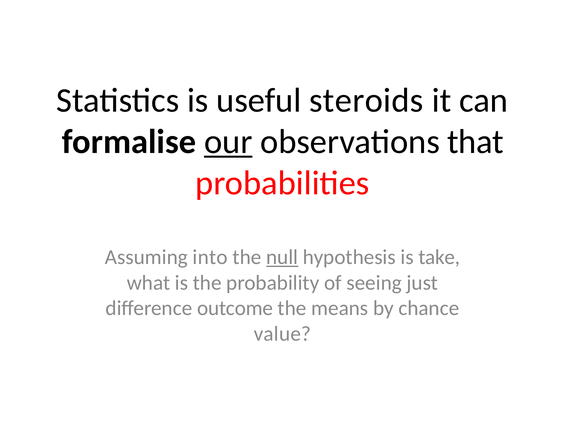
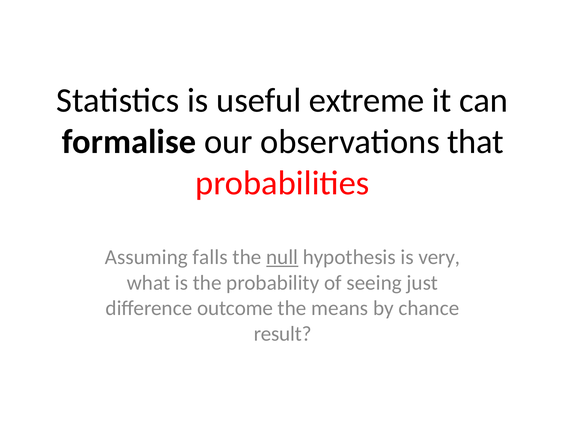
steroids: steroids -> extreme
our underline: present -> none
into: into -> falls
take: take -> very
value: value -> result
